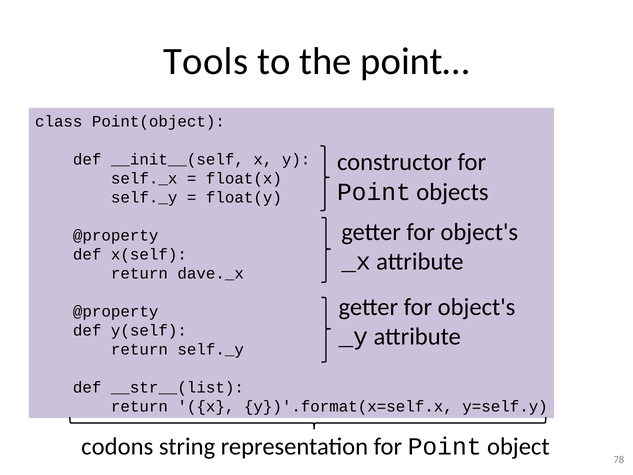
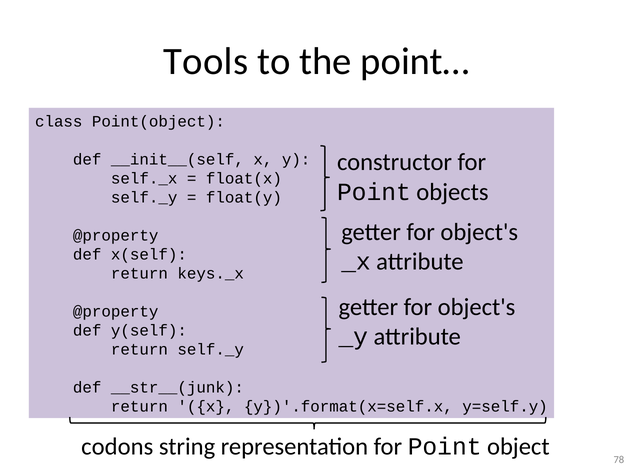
dave._x: dave._x -> keys._x
__str__(list: __str__(list -> __str__(junk
